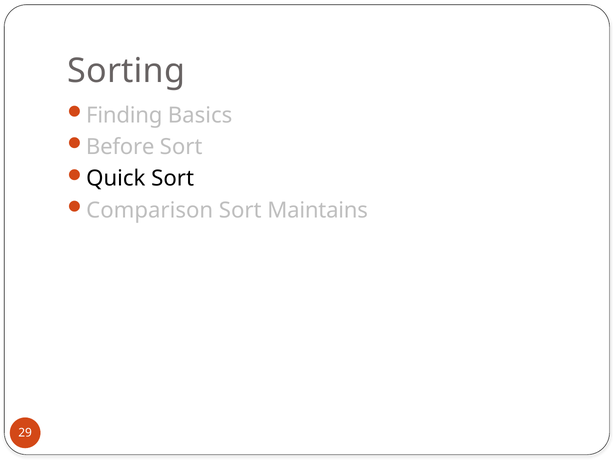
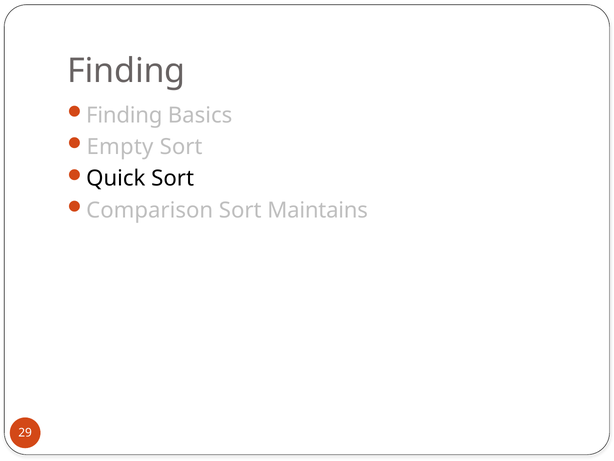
Sorting at (126, 71): Sorting -> Finding
Before: Before -> Empty
